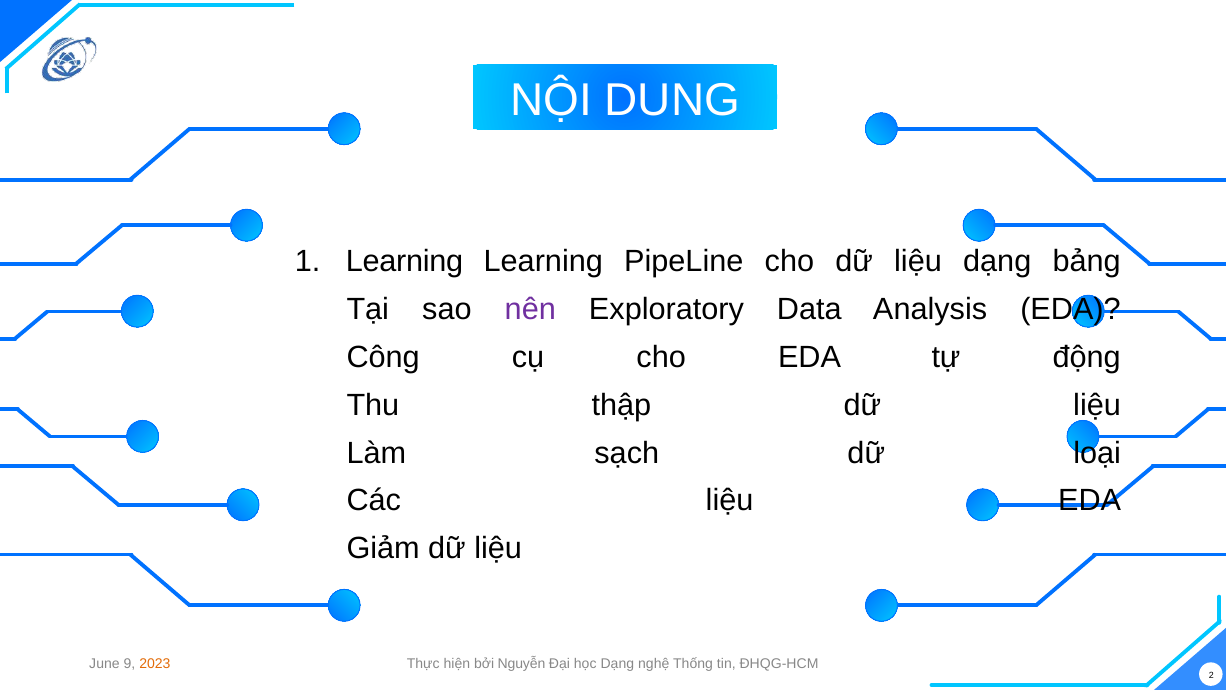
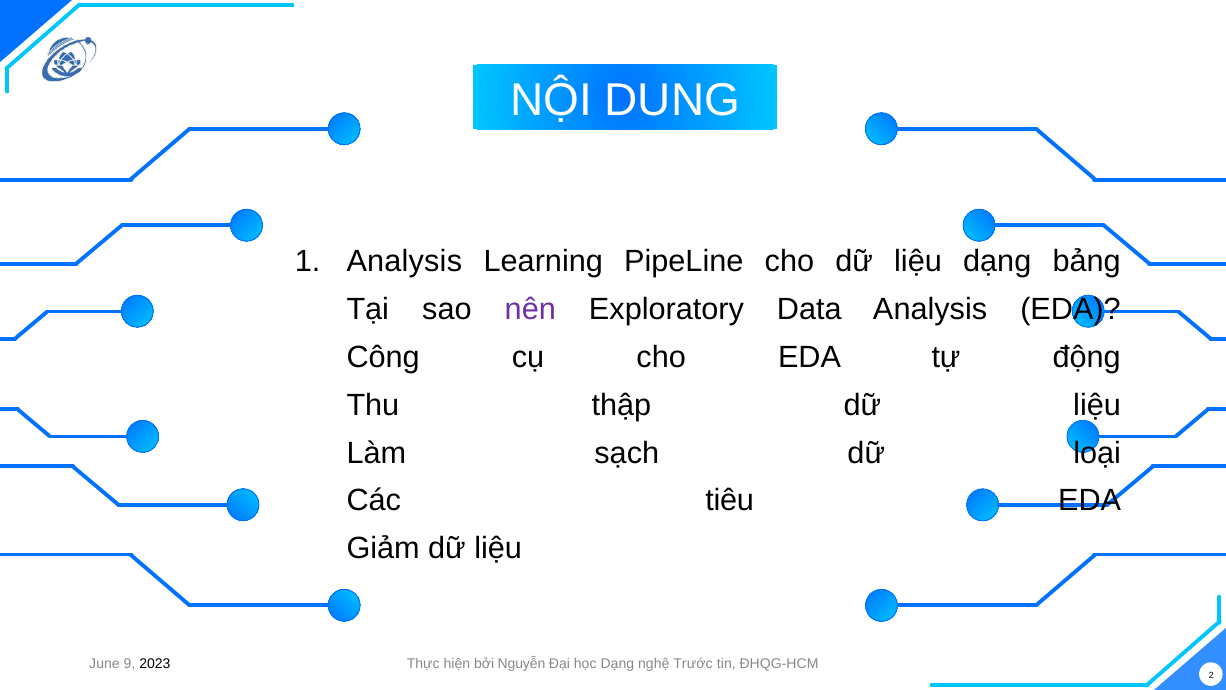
Learning at (405, 262): Learning -> Analysis
Các liệu: liệu -> tiêu
2023 colour: orange -> black
Thống: Thống -> Trước
